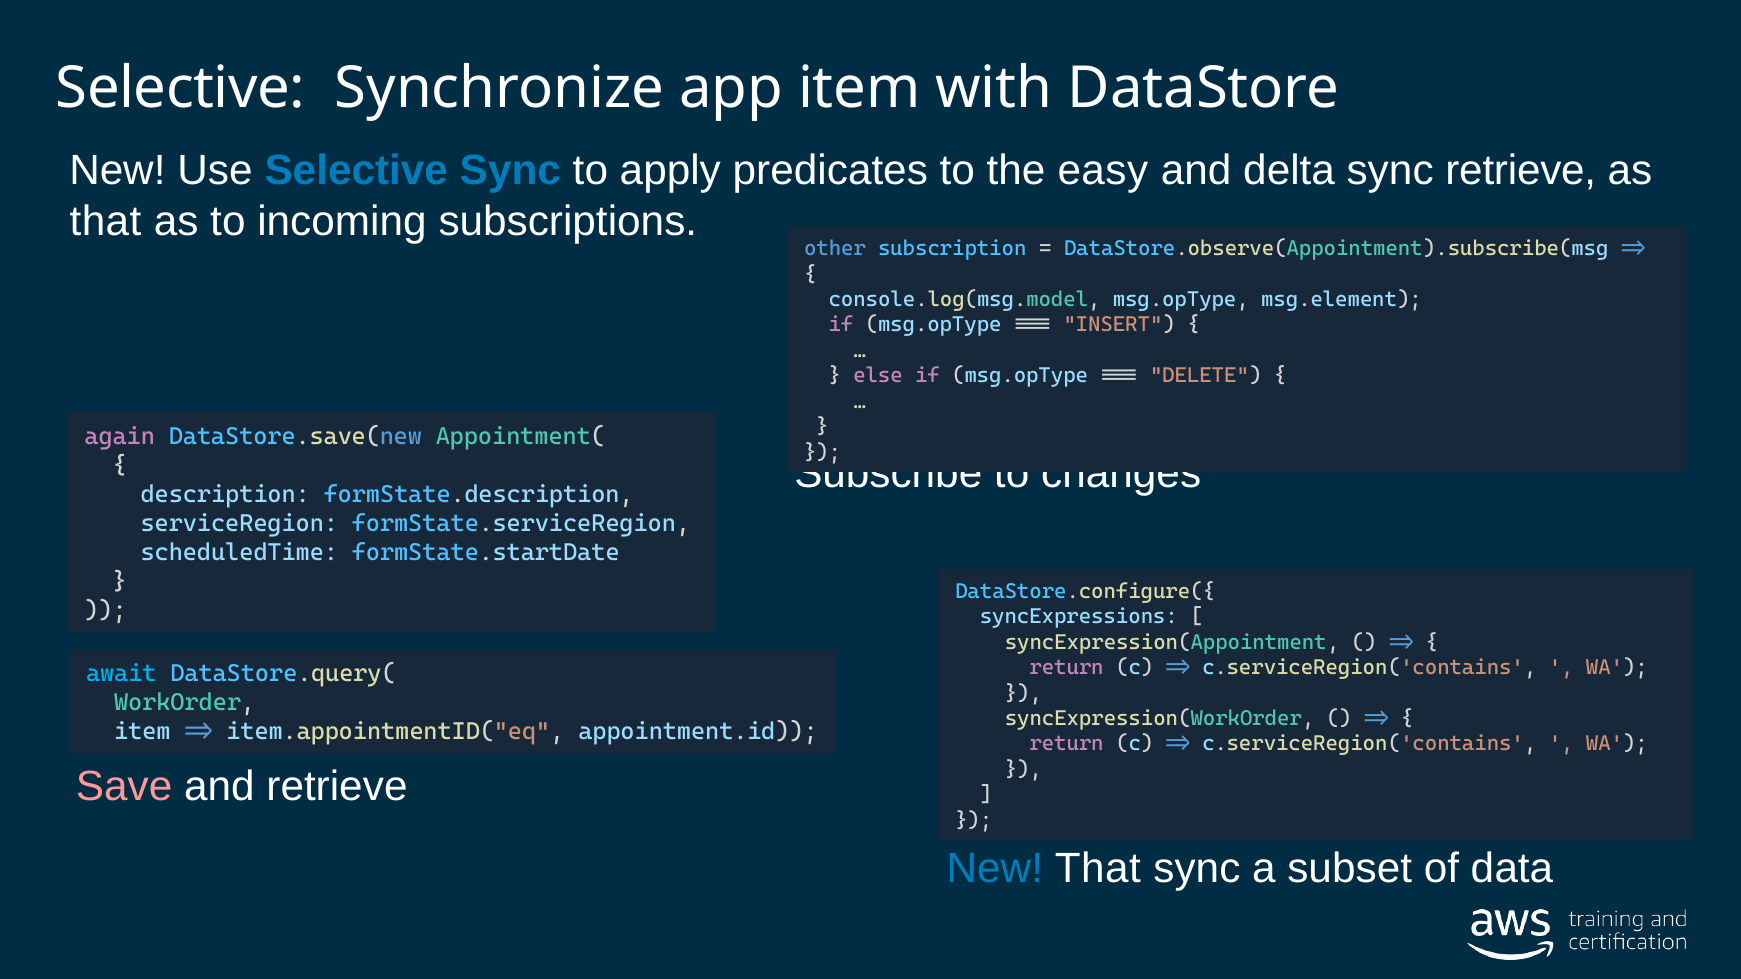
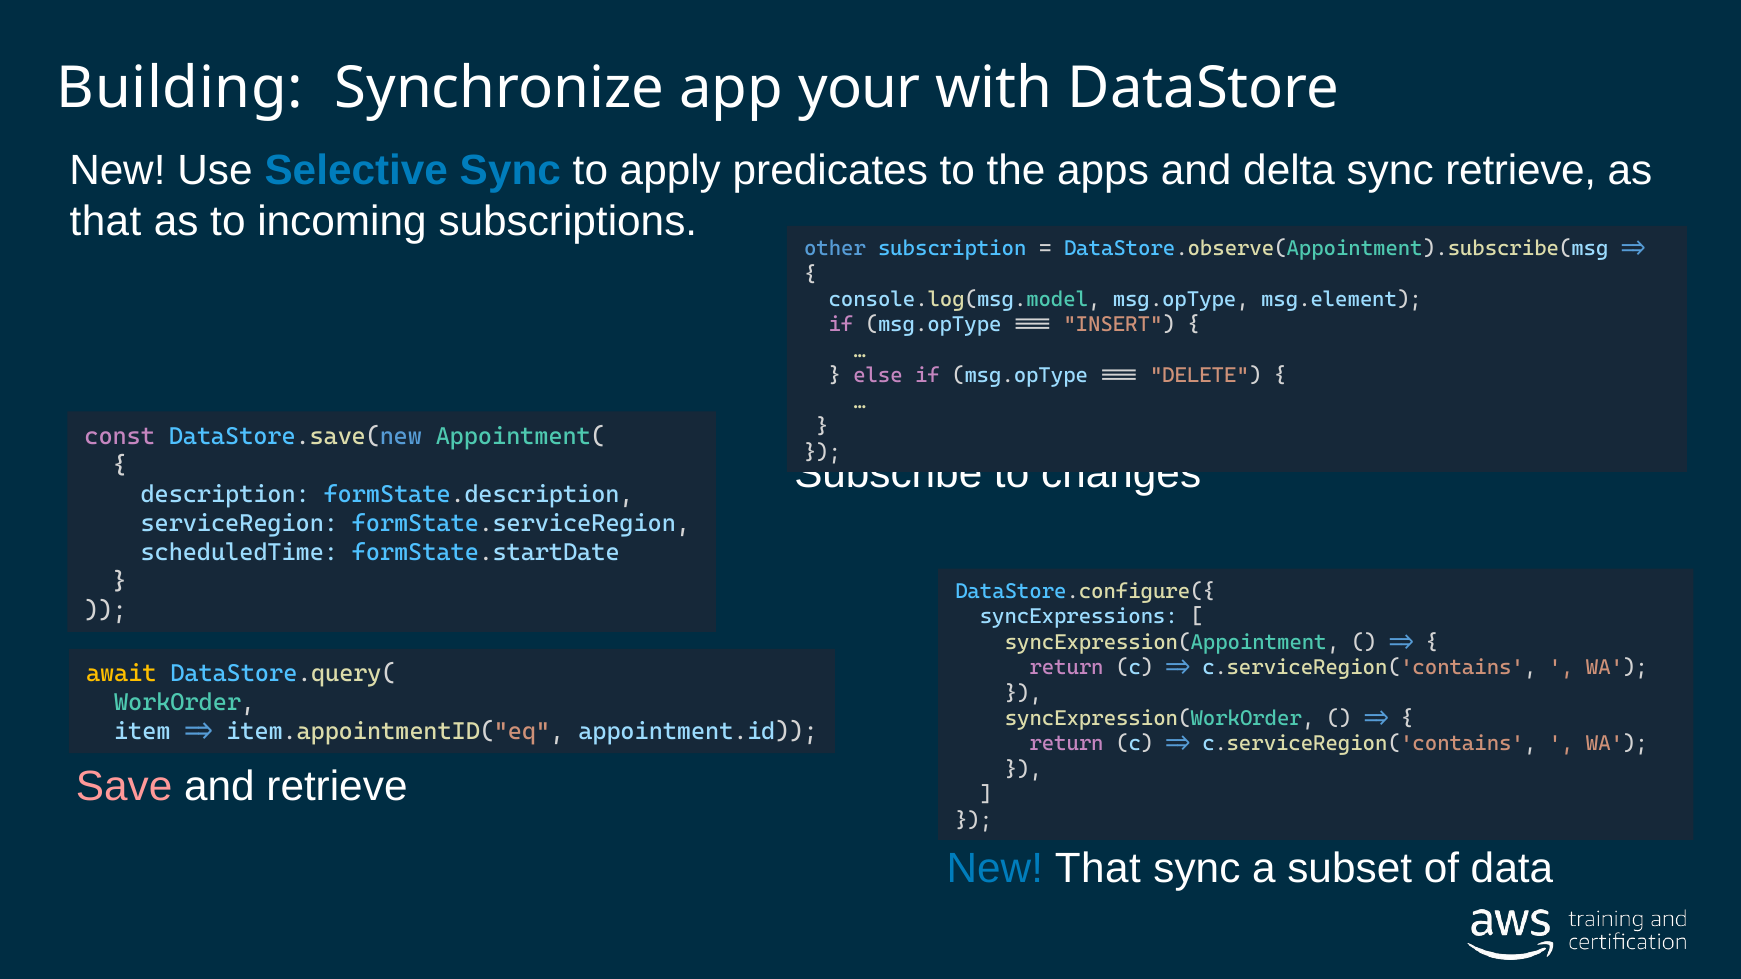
Selective at (180, 88): Selective -> Building
app item: item -> your
easy: easy -> apps
again: again -> const
await colour: light blue -> yellow
